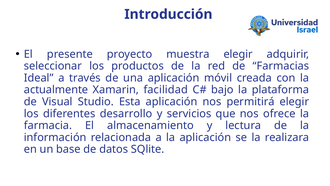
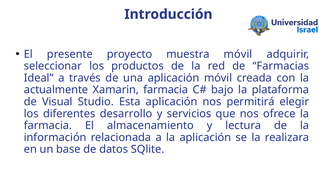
muestra elegir: elegir -> móvil
Xamarin facilidad: facilidad -> farmacia
